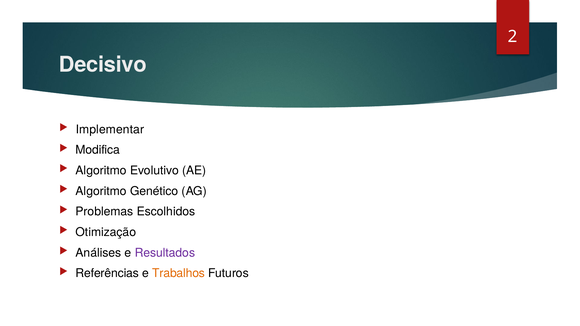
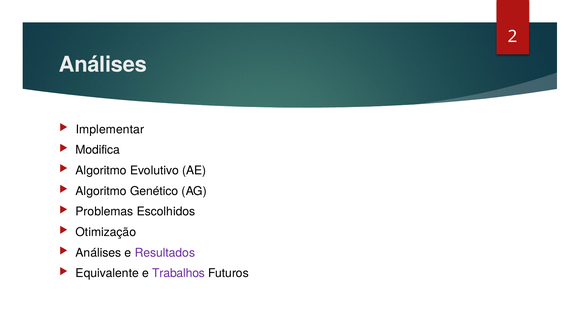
Decisivo at (103, 65): Decisivo -> Análises
Referências: Referências -> Equivalente
Trabalhos colour: orange -> purple
